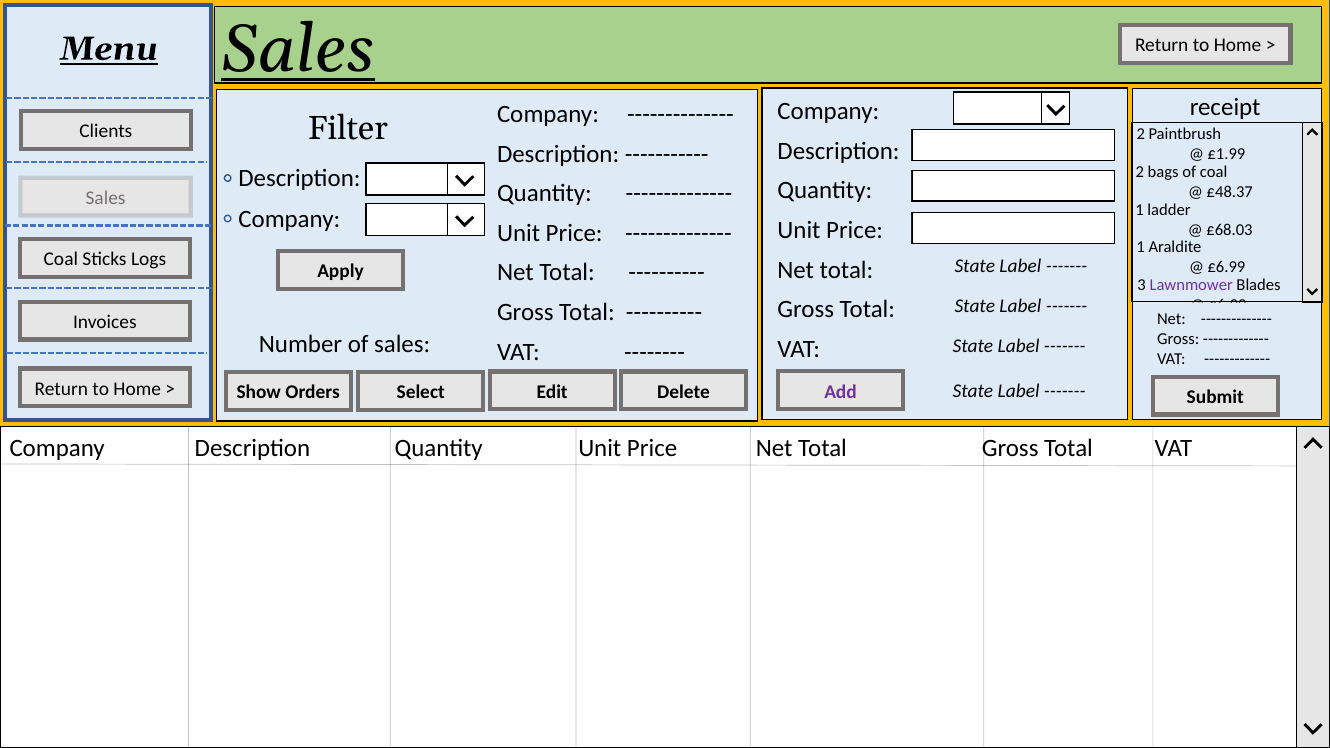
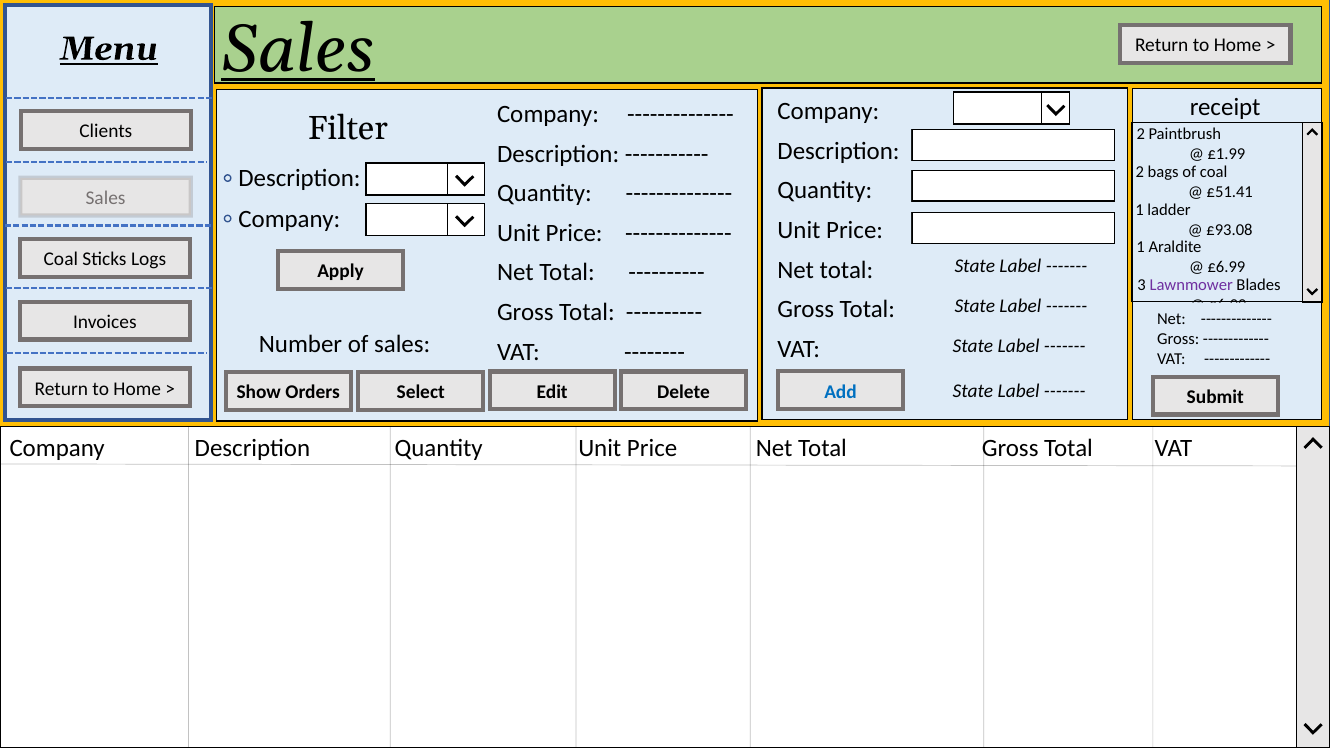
£48.37: £48.37 -> £51.41
£68.03: £68.03 -> £93.08
Add colour: purple -> blue
